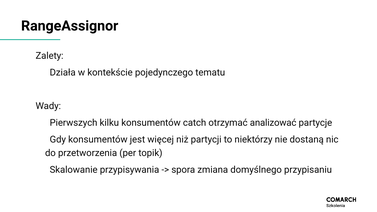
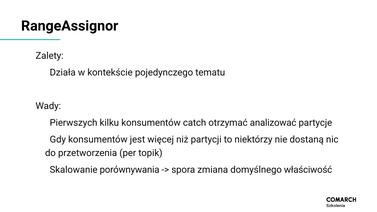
przypisywania: przypisywania -> porównywania
przypisaniu: przypisaniu -> właściwość
